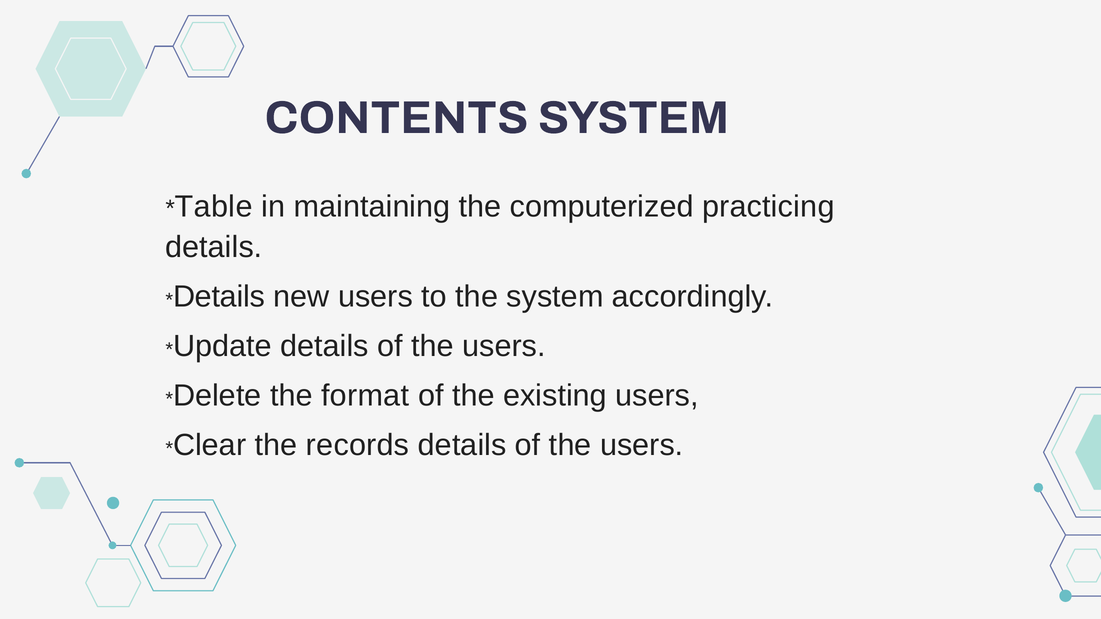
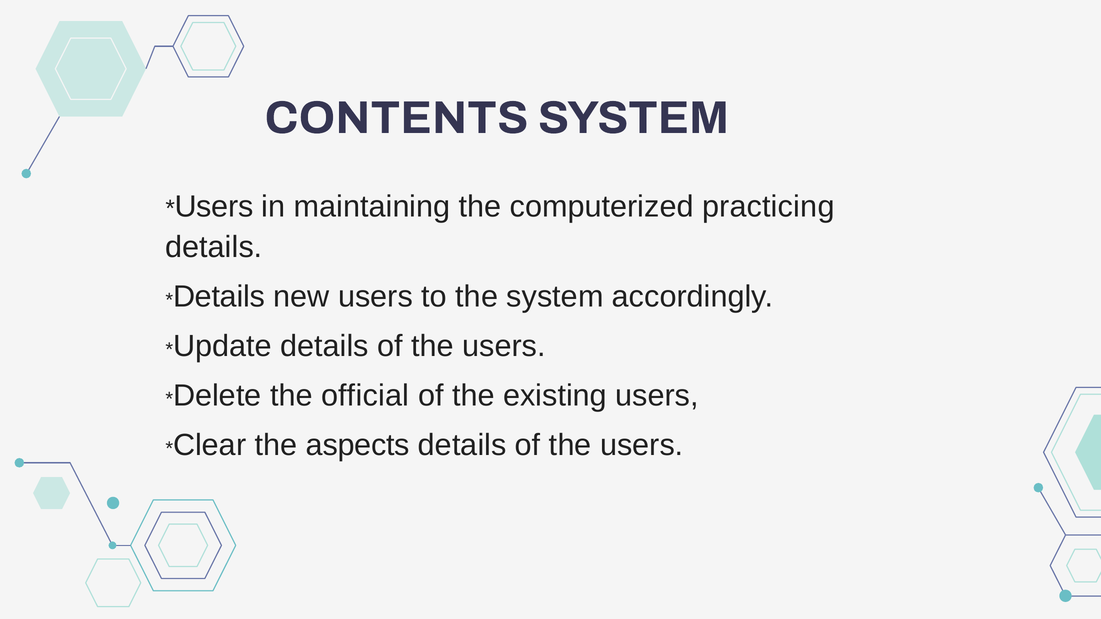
Table at (214, 207): Table -> Users
format: format -> official
records: records -> aspects
